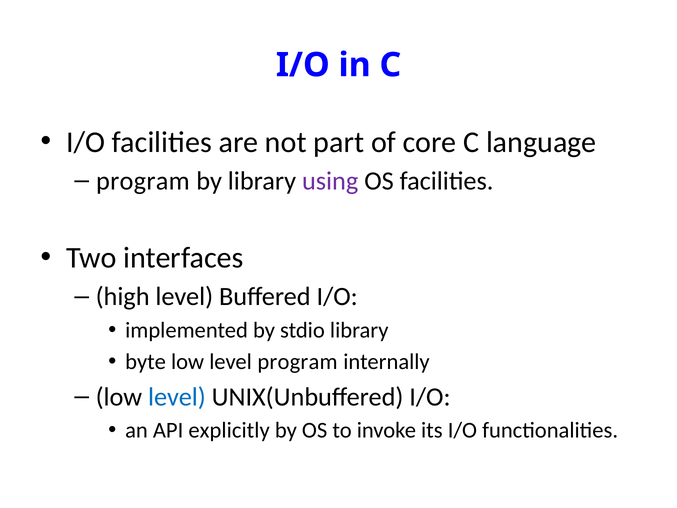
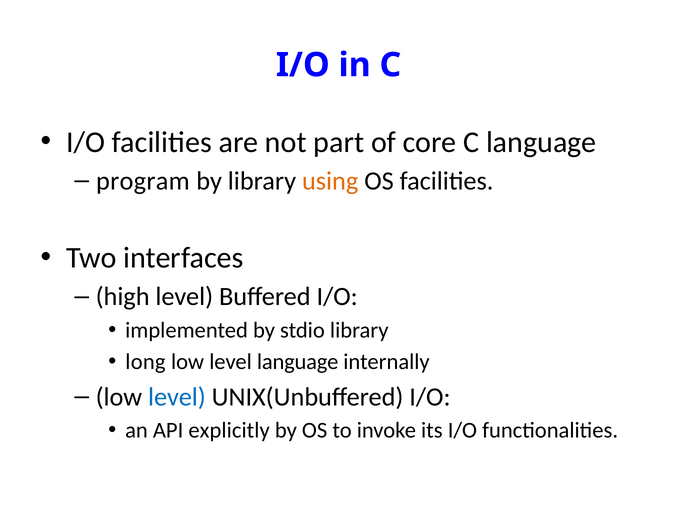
using colour: purple -> orange
byte: byte -> long
level program: program -> language
